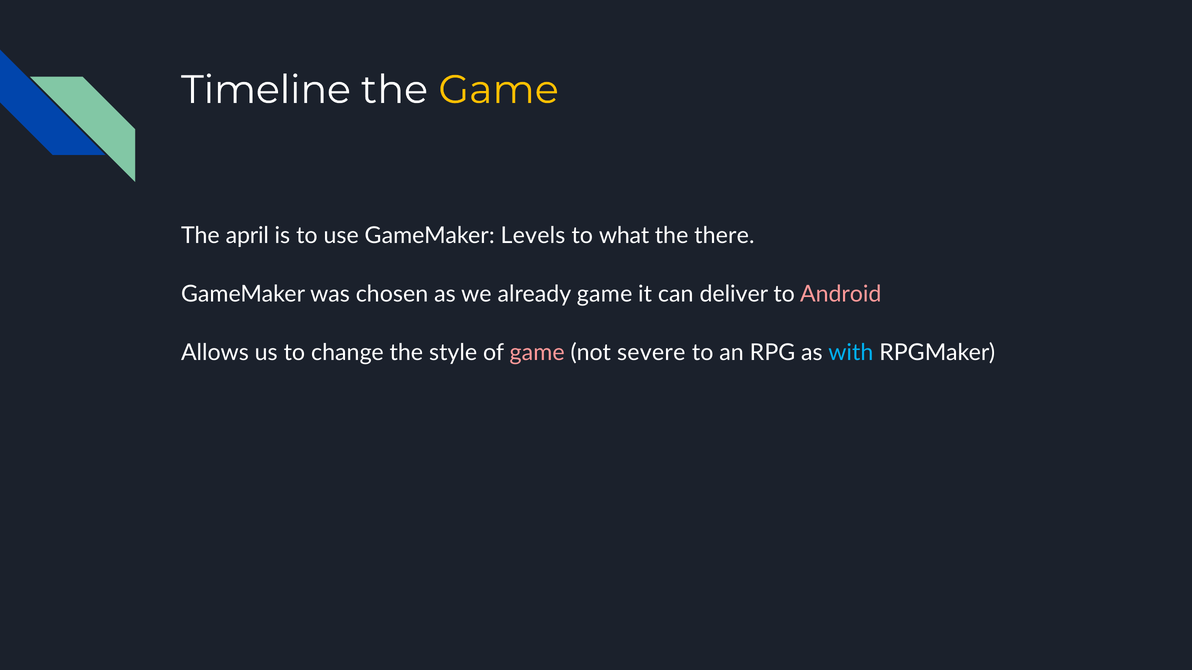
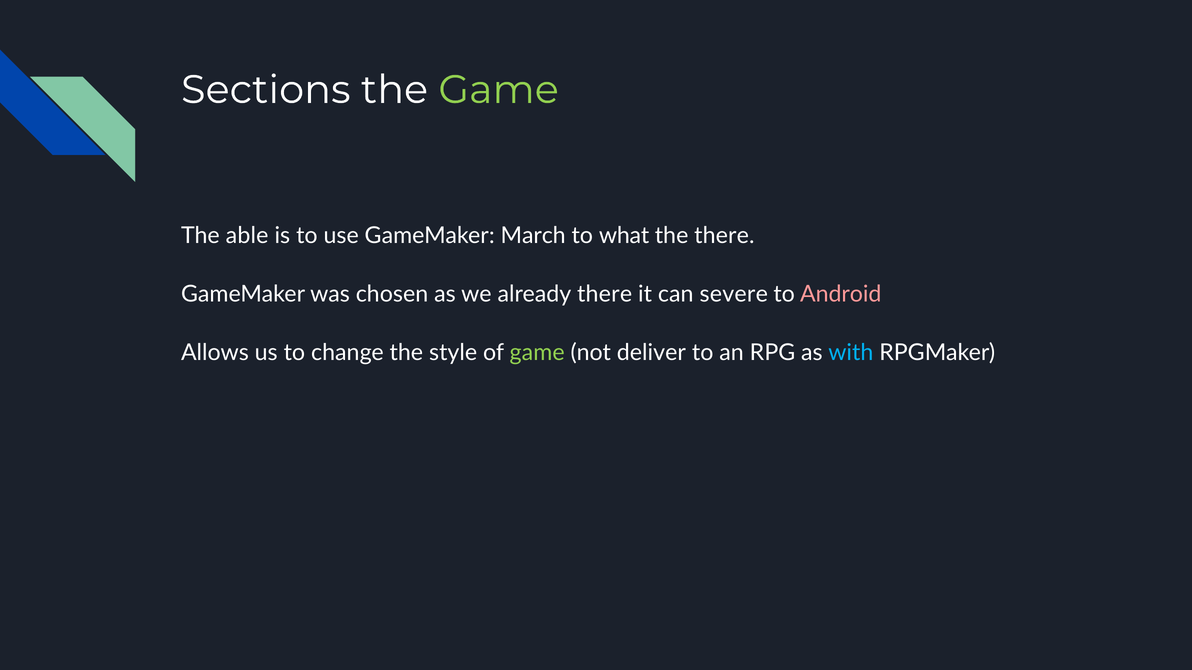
Timeline: Timeline -> Sections
Game at (499, 90) colour: yellow -> light green
april: april -> able
Levels: Levels -> March
already game: game -> there
deliver: deliver -> severe
game at (537, 353) colour: pink -> light green
severe: severe -> deliver
